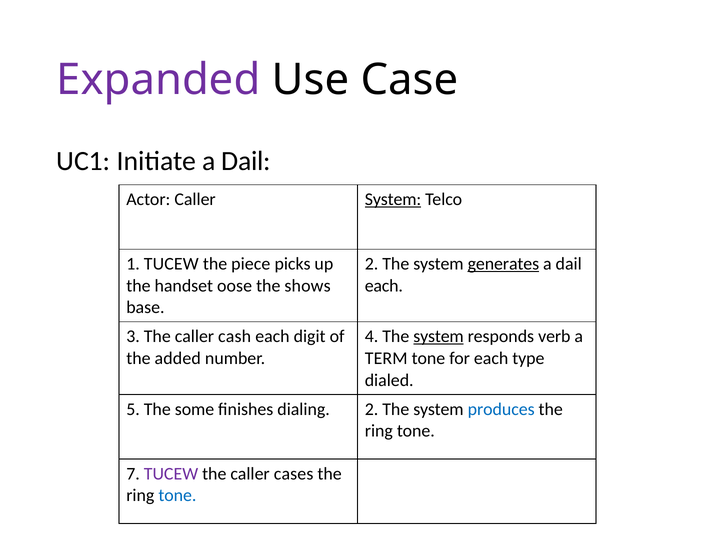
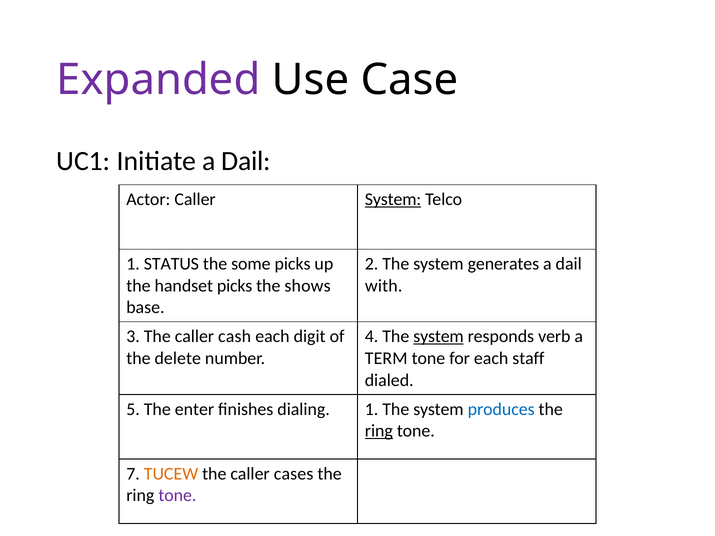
1 TUCEW: TUCEW -> STATUS
piece: piece -> some
generates underline: present -> none
handset oose: oose -> picks
each at (384, 286): each -> with
added: added -> delete
type: type -> staff
some: some -> enter
dialing 2: 2 -> 1
ring at (379, 431) underline: none -> present
TUCEW at (171, 474) colour: purple -> orange
tone at (177, 496) colour: blue -> purple
